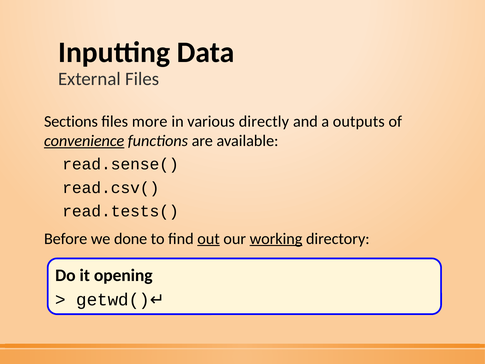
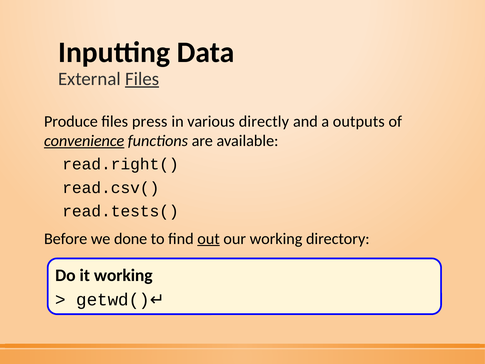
Files at (142, 79) underline: none -> present
Sections: Sections -> Produce
more: more -> press
read.sense(: read.sense( -> read.right(
working at (276, 239) underline: present -> none
it opening: opening -> working
